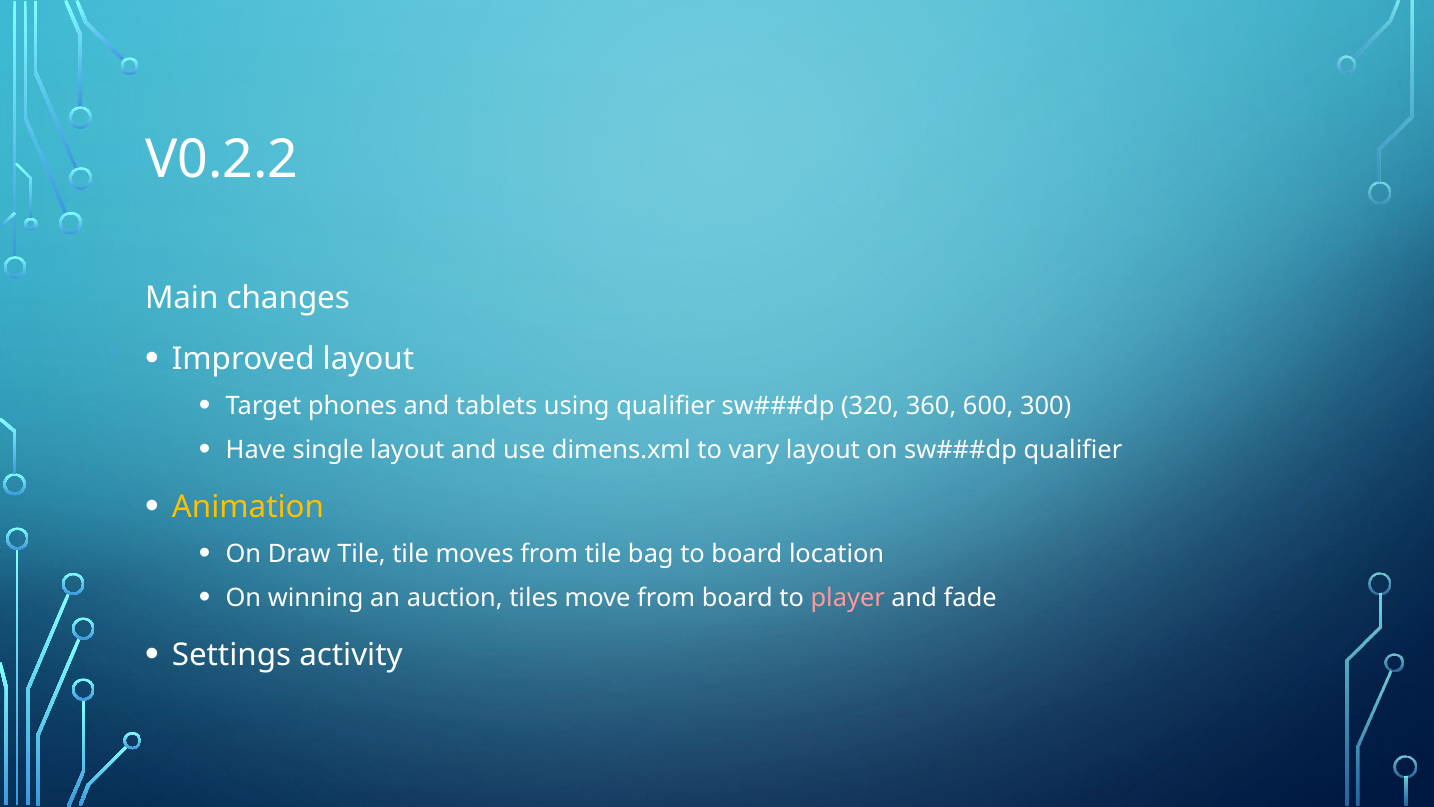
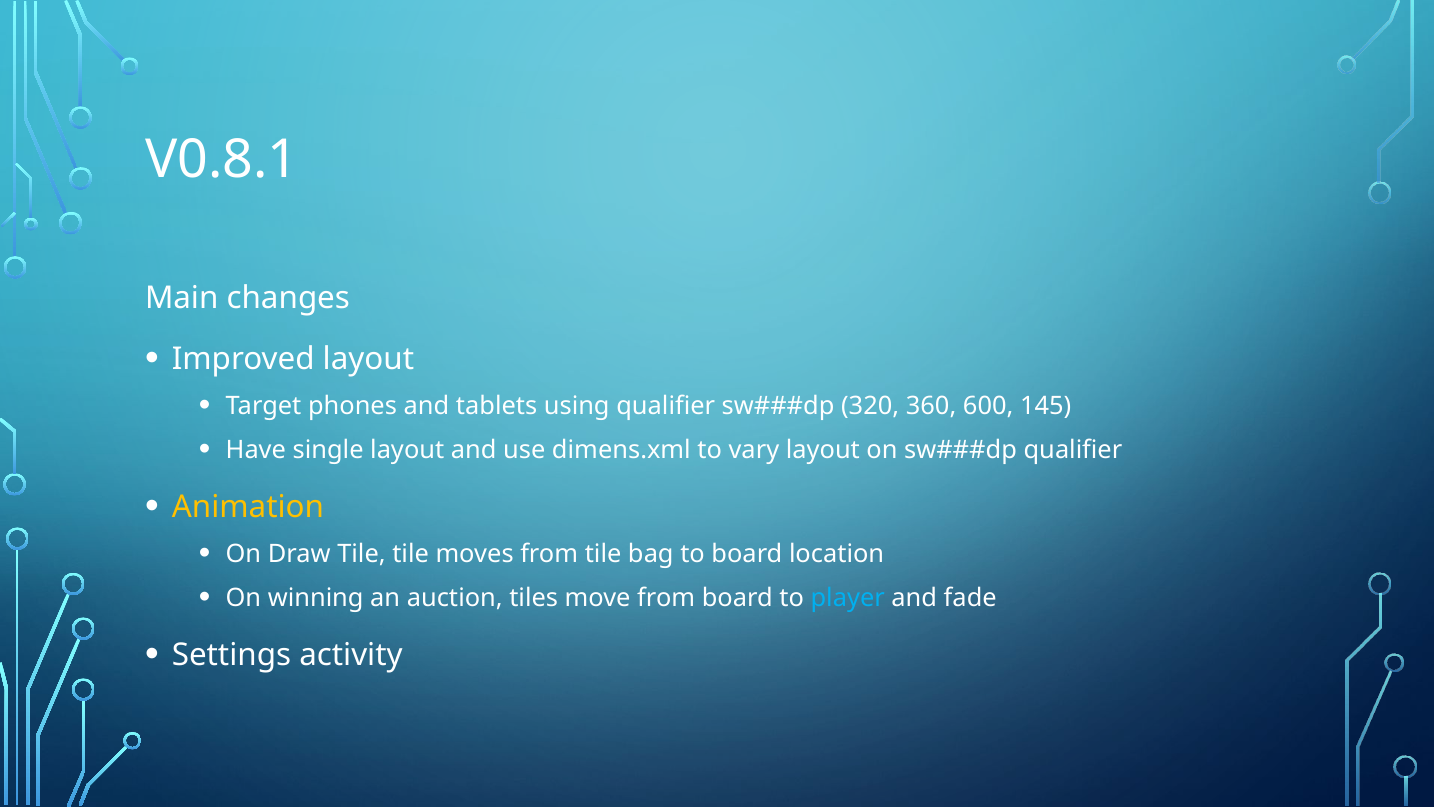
V0.2.2: V0.2.2 -> V0.8.1
300: 300 -> 145
player colour: pink -> light blue
